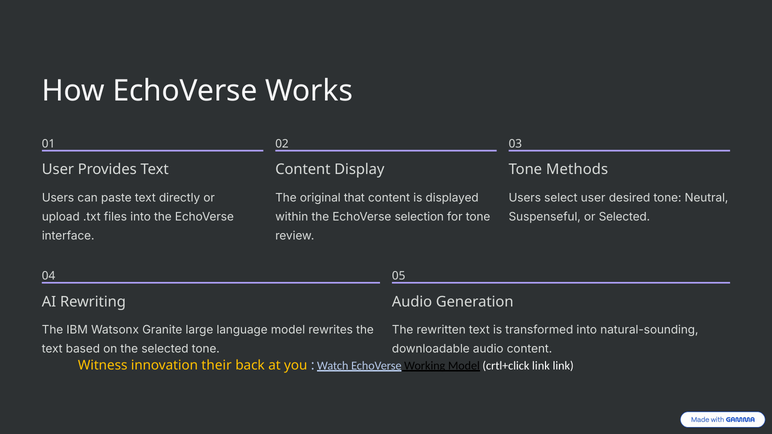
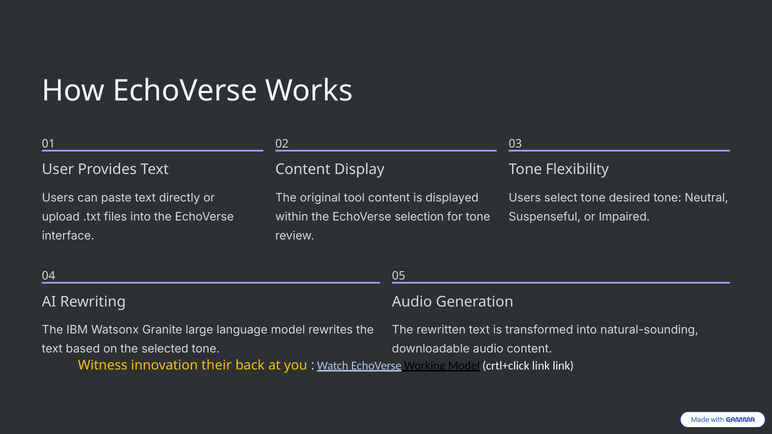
Methods: Methods -> Flexibility
that: that -> tool
select user: user -> tone
or Selected: Selected -> Impaired
